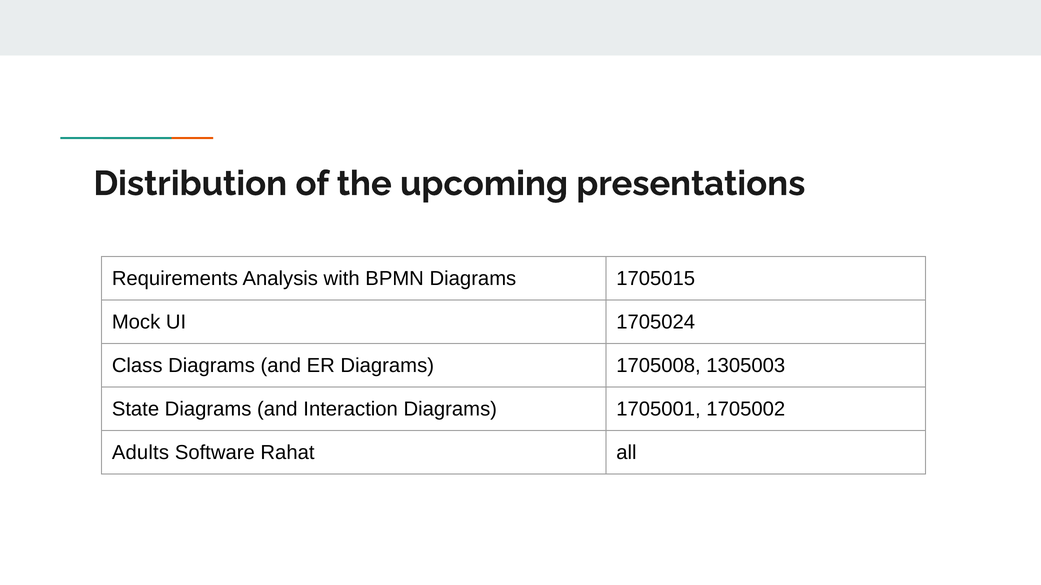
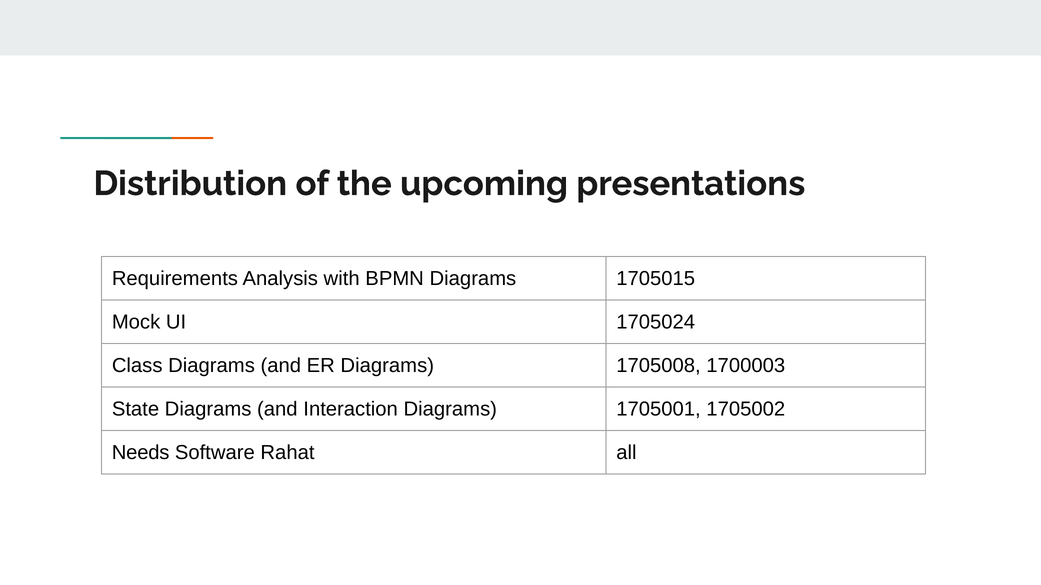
1305003: 1305003 -> 1700003
Adults: Adults -> Needs
